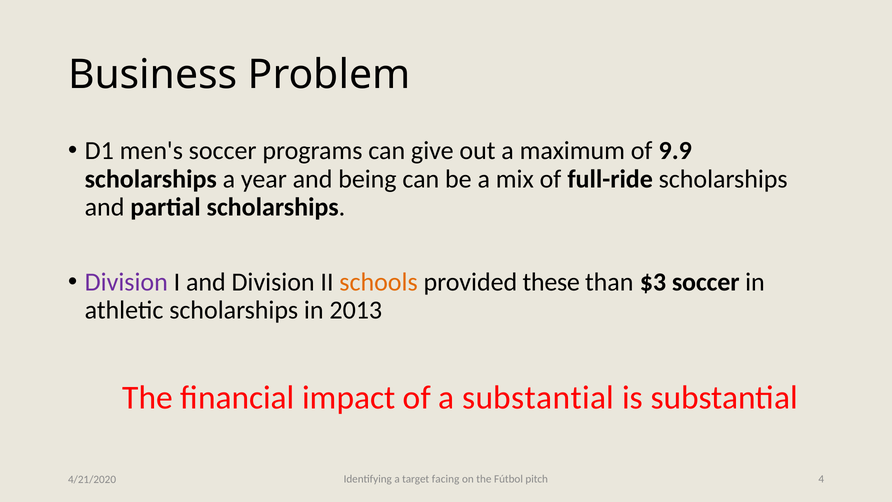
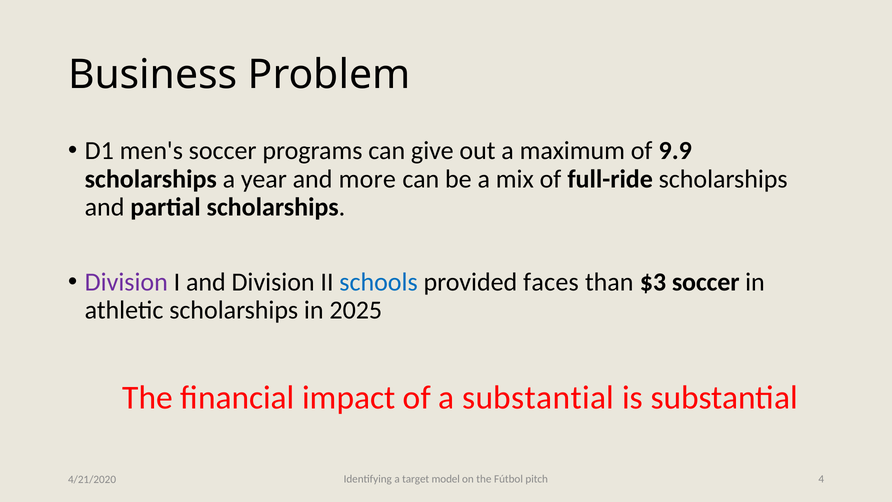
being: being -> more
schools colour: orange -> blue
these: these -> faces
2013: 2013 -> 2025
facing: facing -> model
